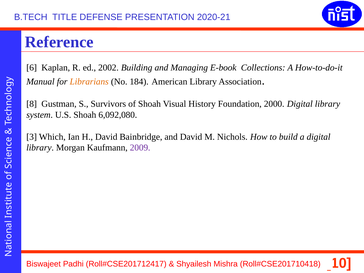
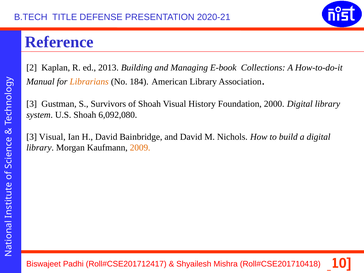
6 at (32, 68): 6 -> 2
2002: 2002 -> 2013
8 at (32, 104): 8 -> 3
3 Which: Which -> Visual
2009 colour: purple -> orange
